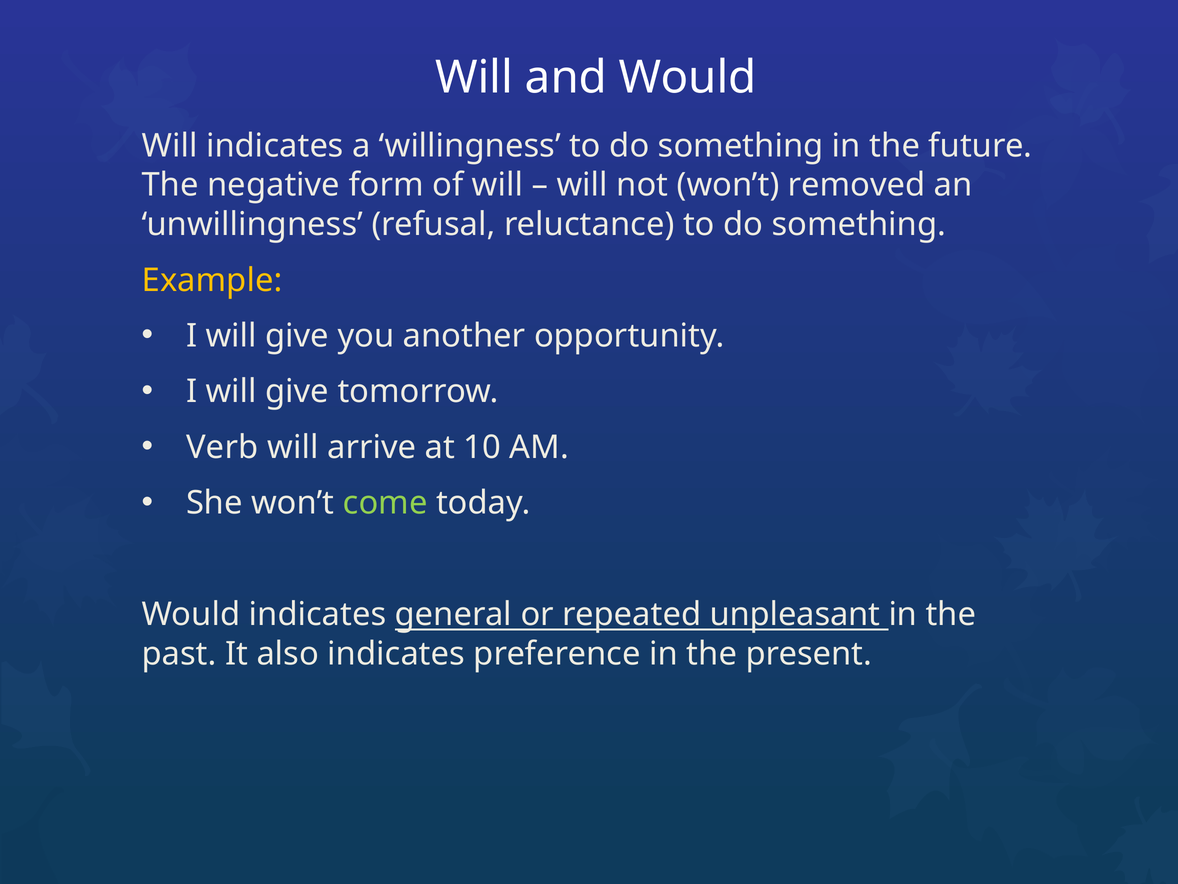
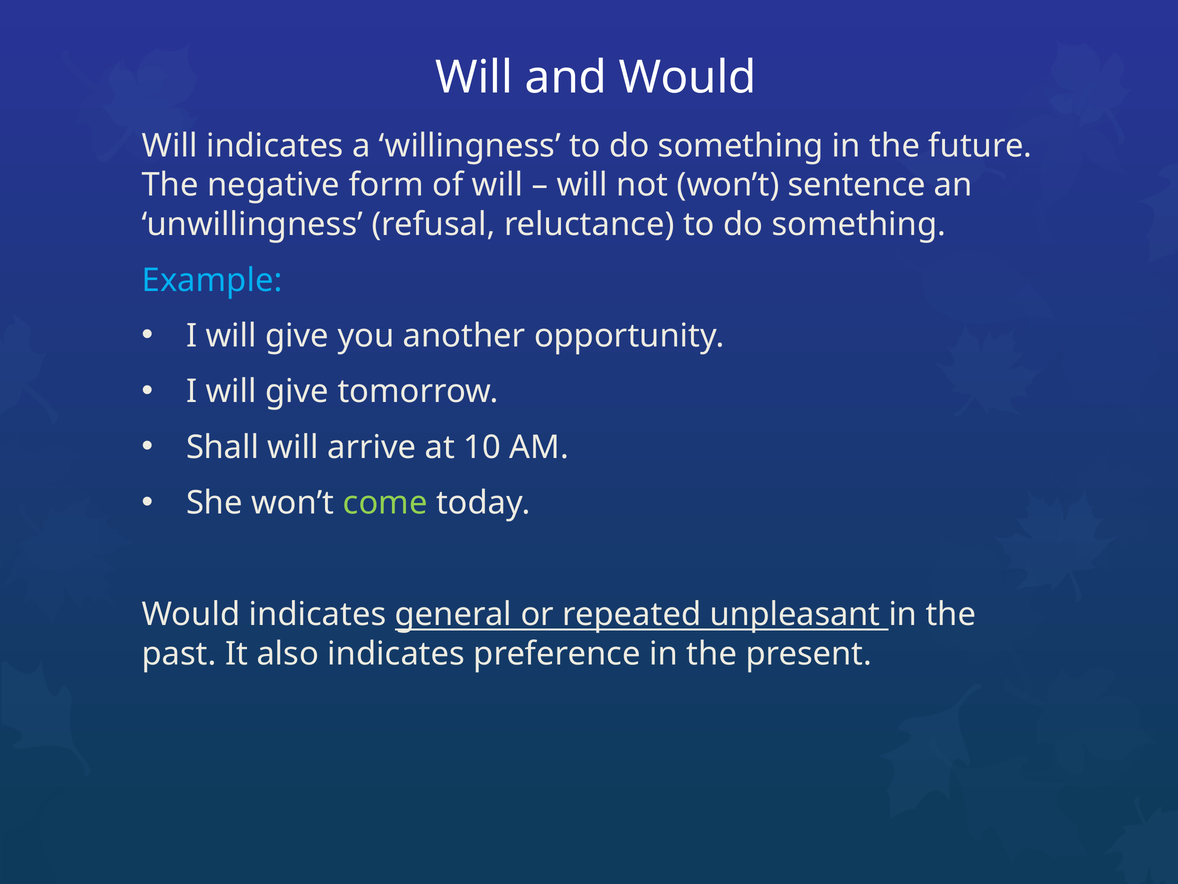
removed: removed -> sentence
Example colour: yellow -> light blue
Verb: Verb -> Shall
